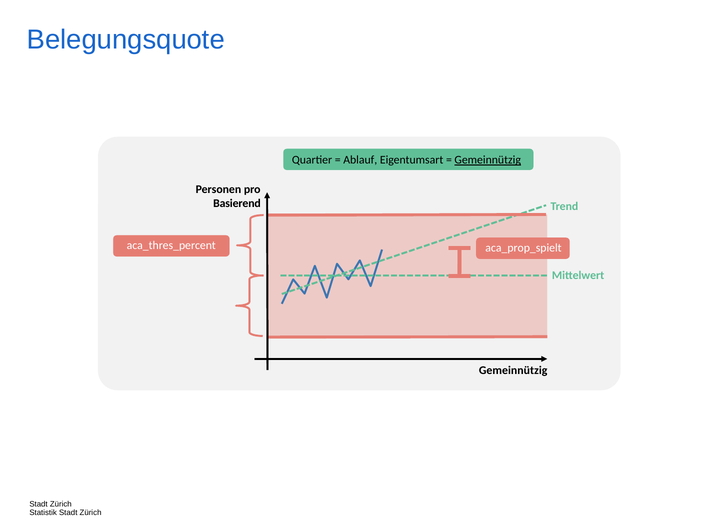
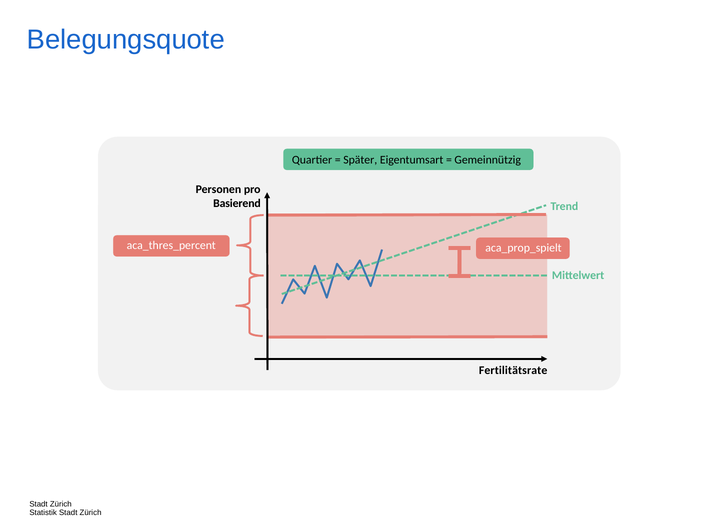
Ablauf: Ablauf -> Später
Gemeinnützig at (488, 160) underline: present -> none
Gemeinnützig at (513, 371): Gemeinnützig -> Fertilitätsrate
